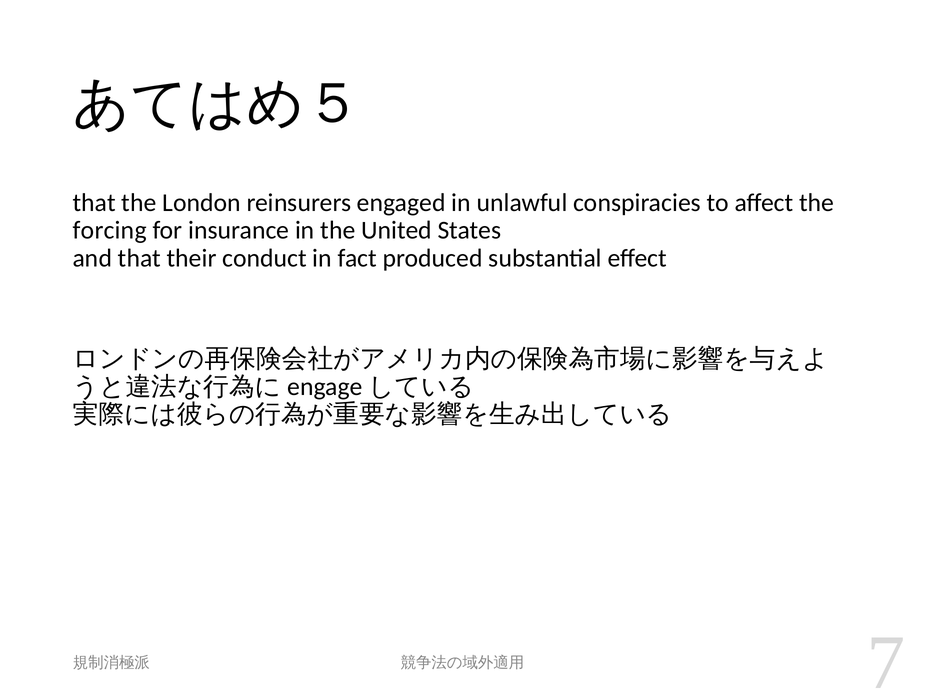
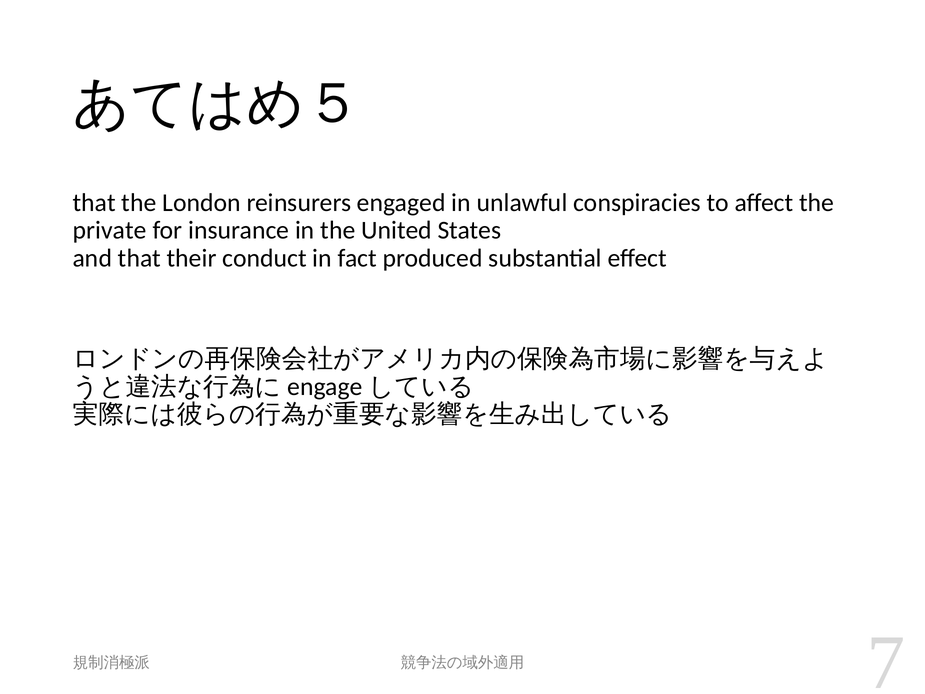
forcing: forcing -> private
